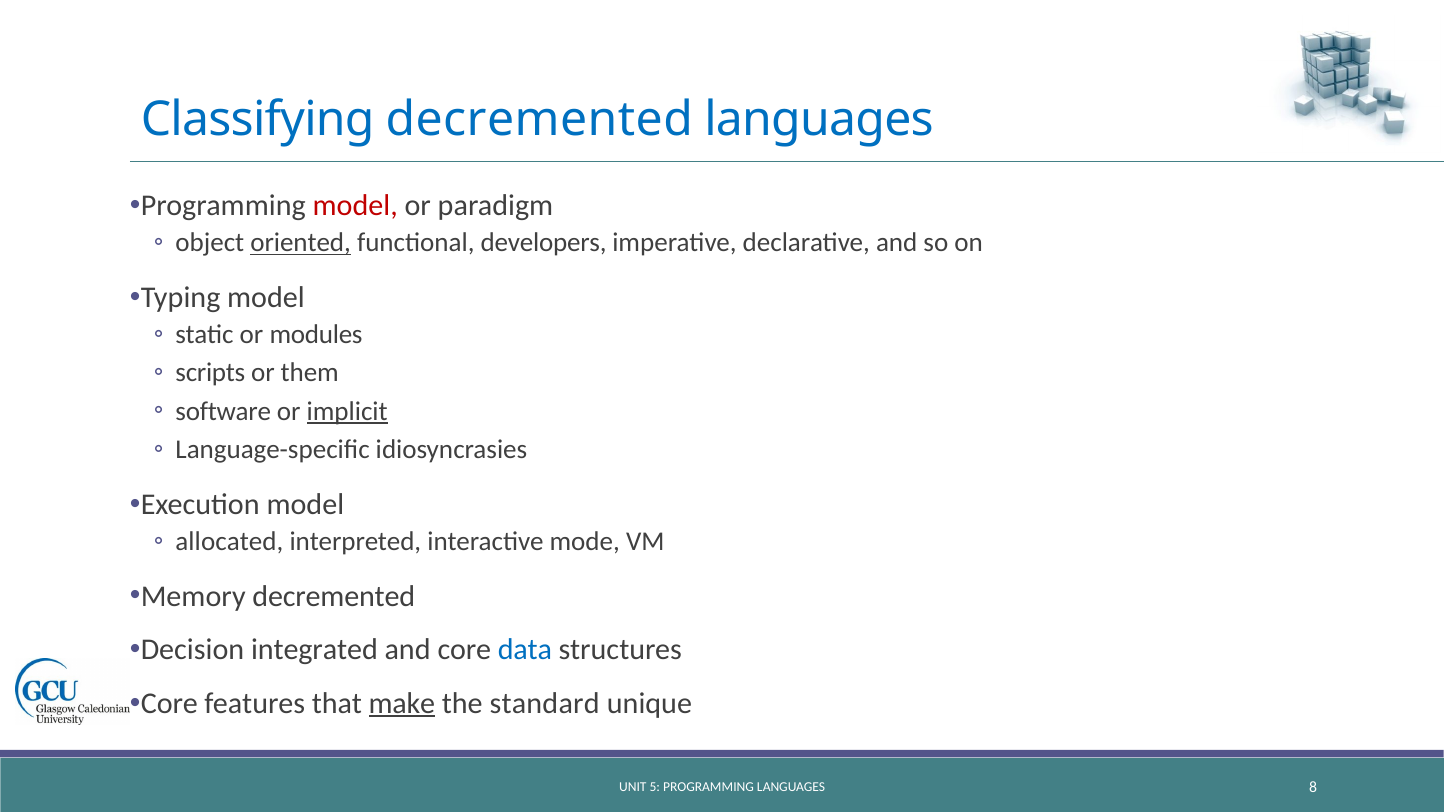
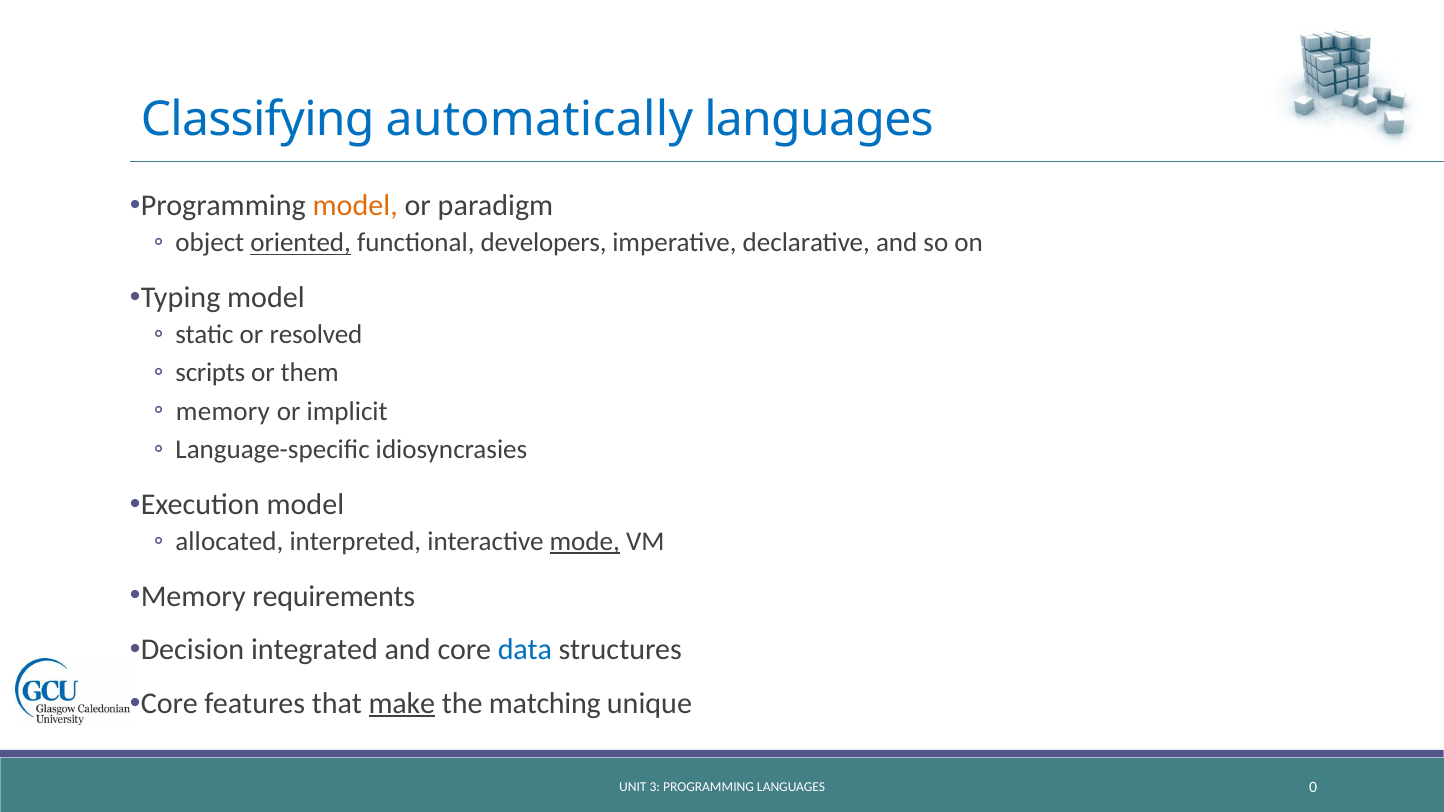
Classifying decremented: decremented -> automatically
model at (355, 206) colour: red -> orange
modules: modules -> resolved
software at (223, 411): software -> memory
implicit underline: present -> none
mode underline: none -> present
Memory decremented: decremented -> requirements
standard: standard -> matching
5: 5 -> 3
8: 8 -> 0
